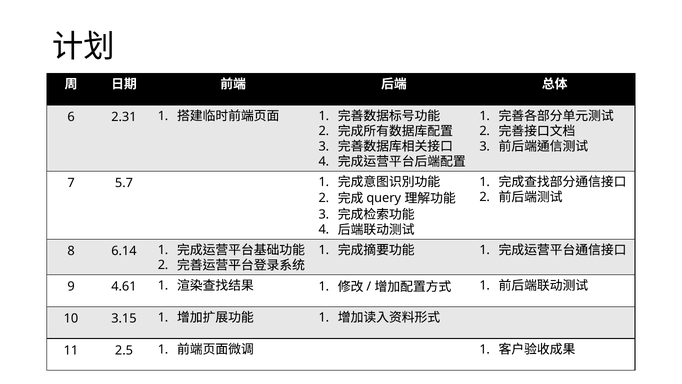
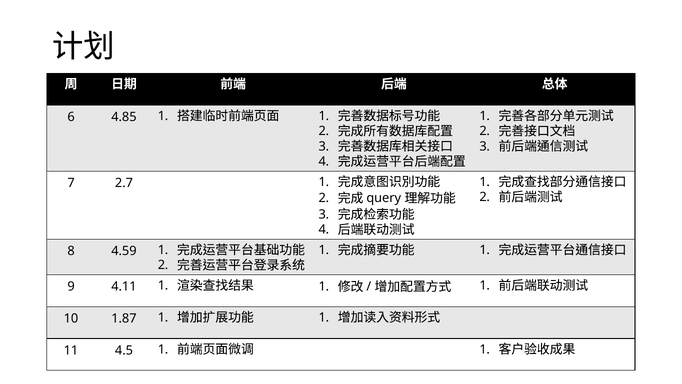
2.31: 2.31 -> 4.85
5.7: 5.7 -> 2.7
6.14: 6.14 -> 4.59
4.61: 4.61 -> 4.11
3.15: 3.15 -> 1.87
2.5: 2.5 -> 4.5
